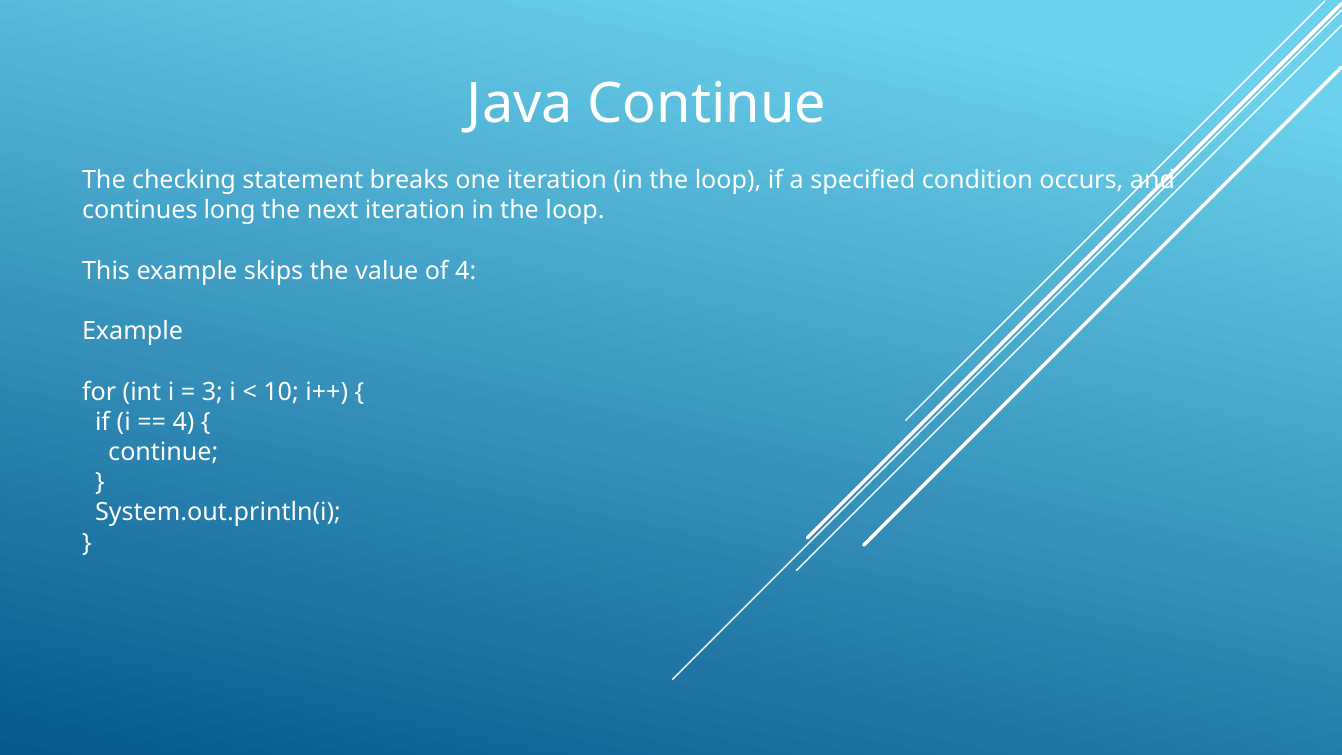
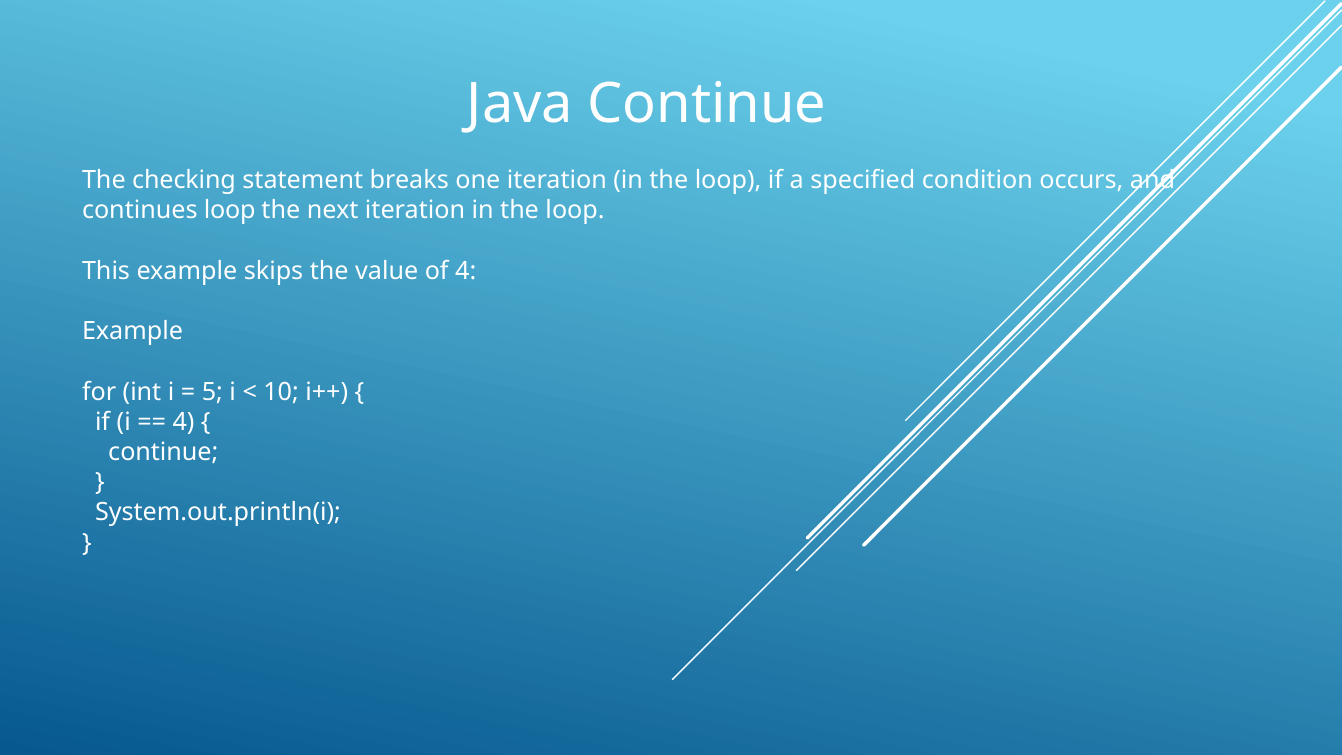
continues long: long -> loop
3: 3 -> 5
